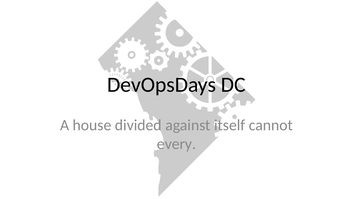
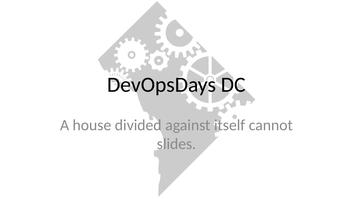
every: every -> slides
